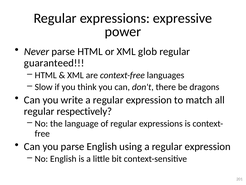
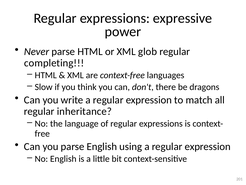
guaranteed: guaranteed -> completing
respectively: respectively -> inheritance
